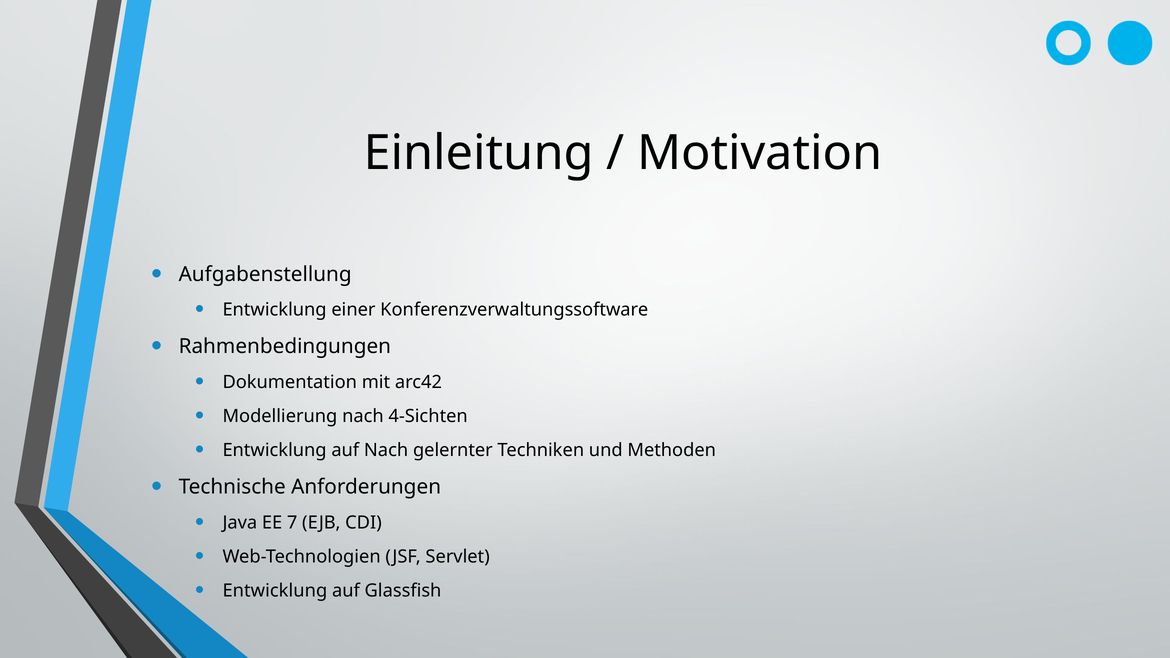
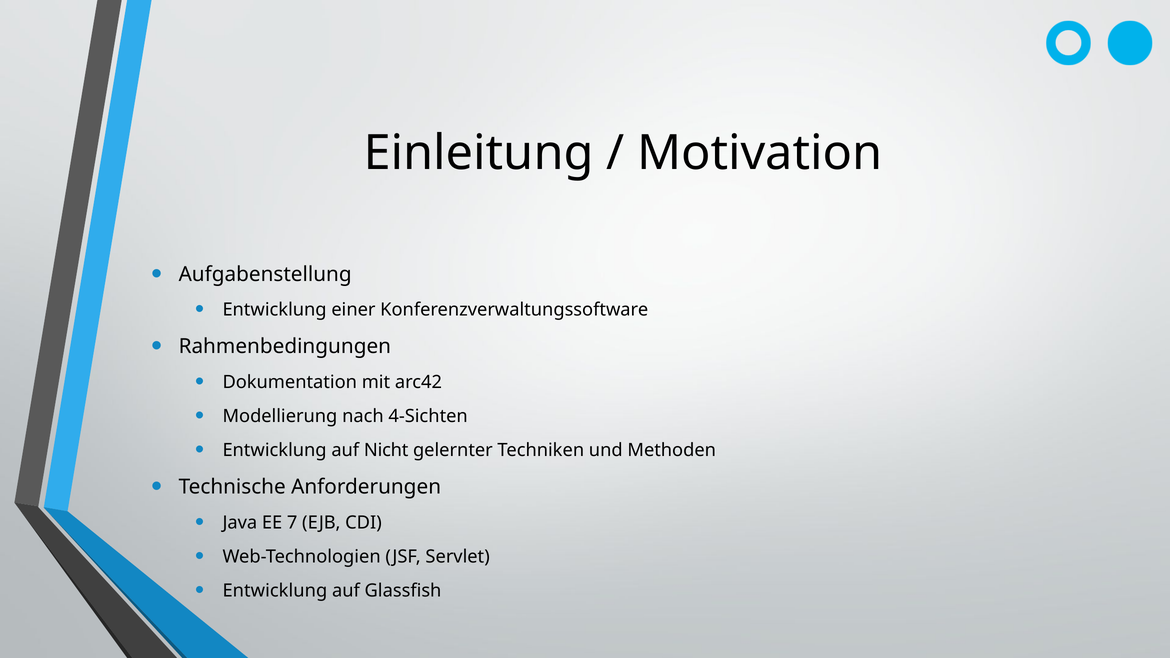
auf Nach: Nach -> Nicht
